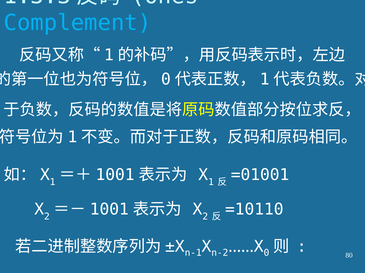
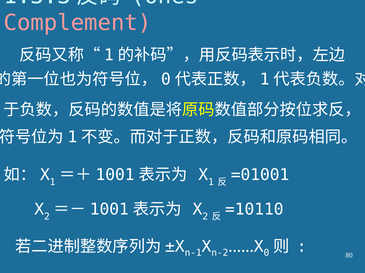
Complement colour: light blue -> pink
